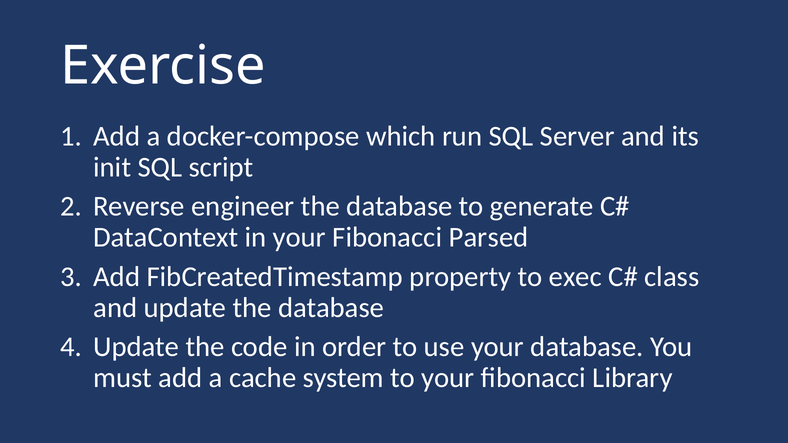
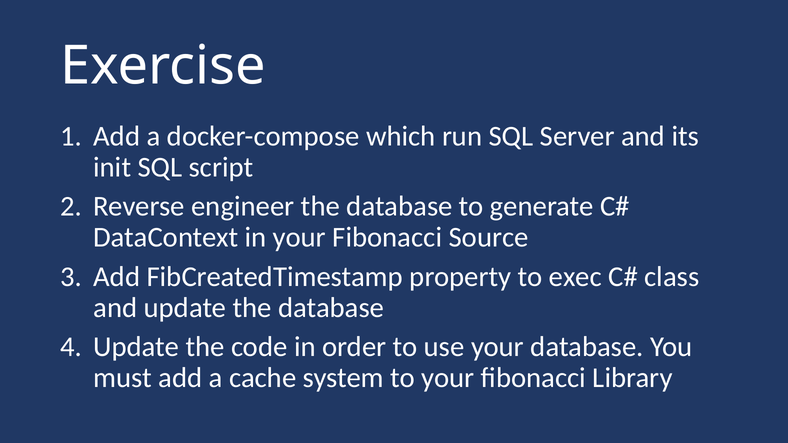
Parsed: Parsed -> Source
